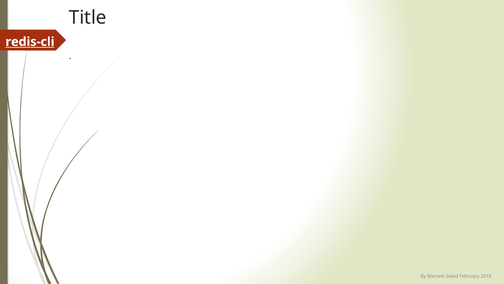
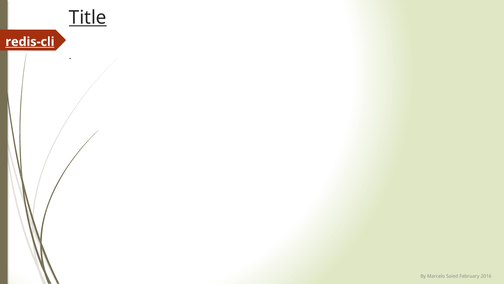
Title underline: none -> present
